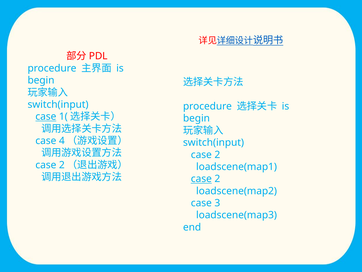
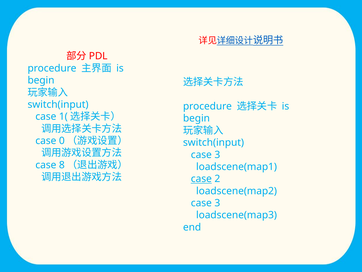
case at (46, 116) underline: present -> none
4: 4 -> 0
2 at (217, 154): 2 -> 3
2 at (62, 165): 2 -> 8
